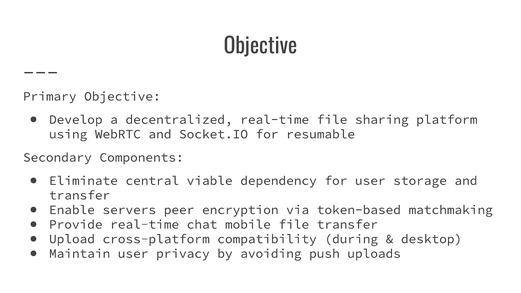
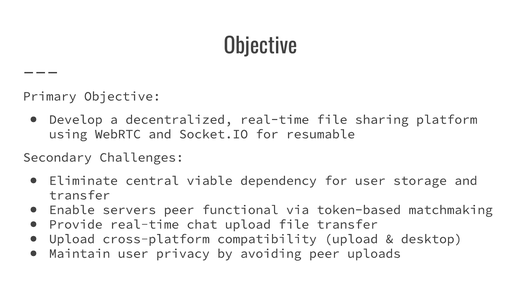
Components: Components -> Challenges
encryption: encryption -> functional
chat mobile: mobile -> upload
compatibility during: during -> upload
avoiding push: push -> peer
